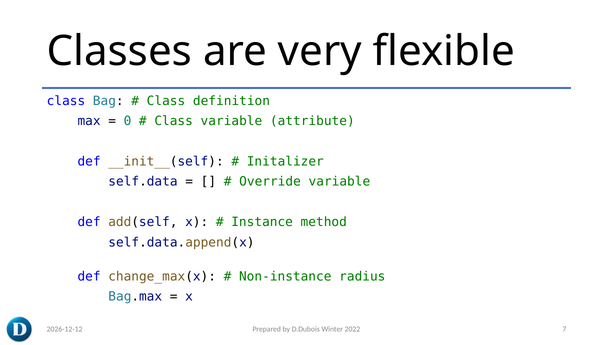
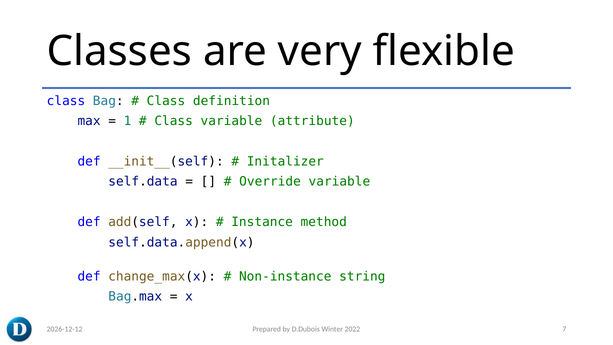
0: 0 -> 1
radius: radius -> string
